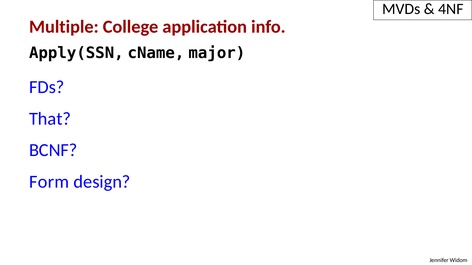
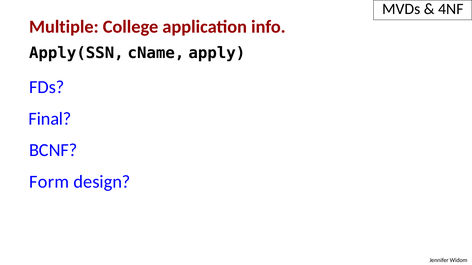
major: major -> apply
That: That -> Final
